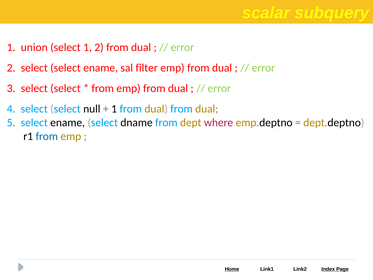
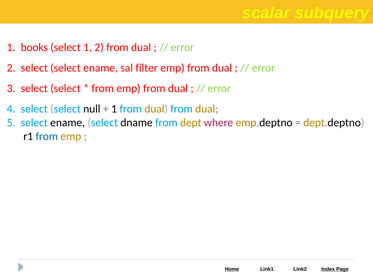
union: union -> books
